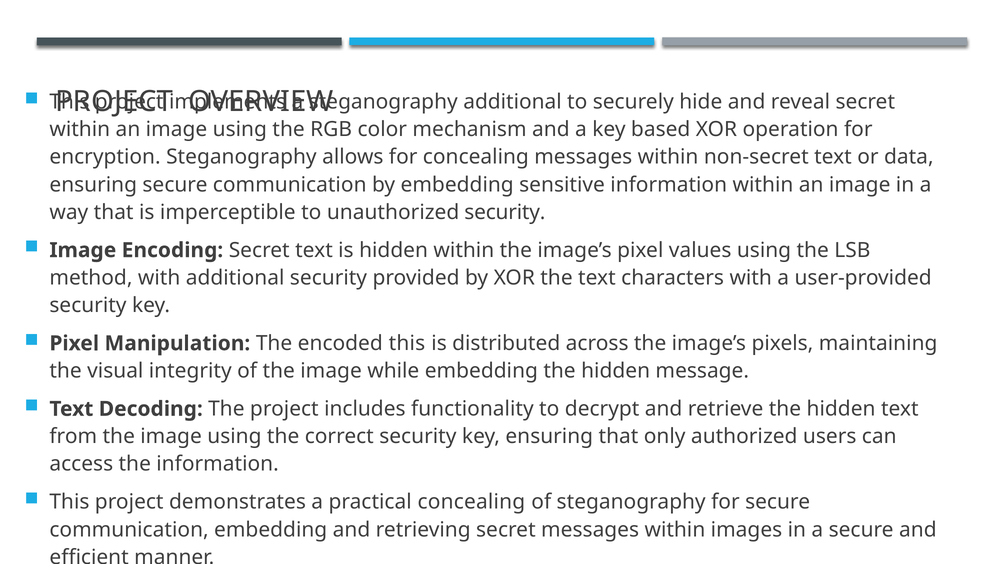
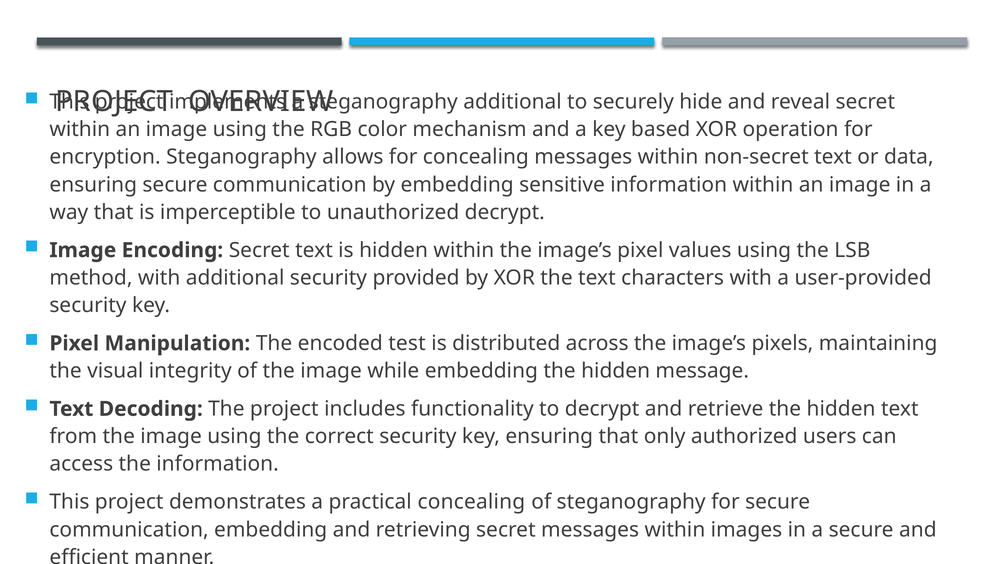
unauthorized security: security -> decrypt
encoded this: this -> test
